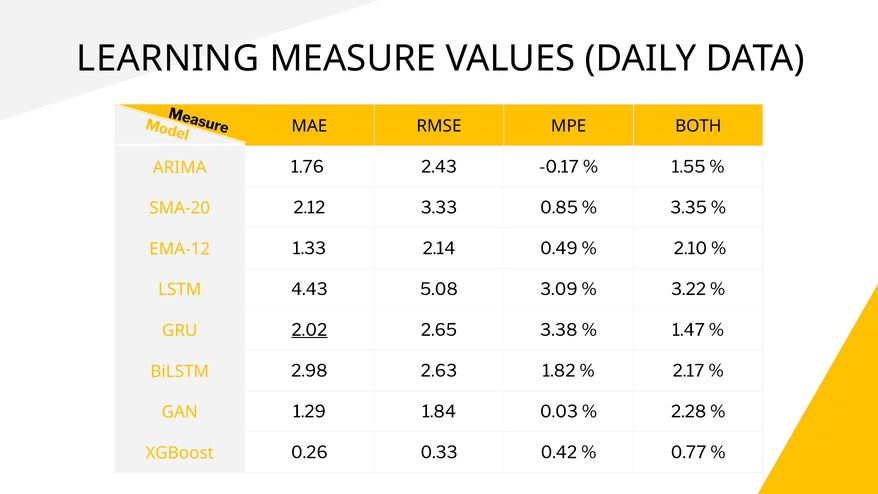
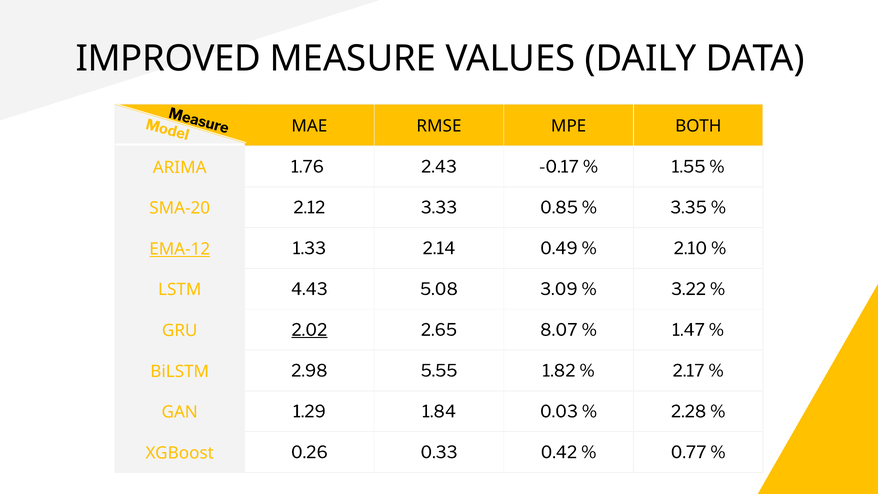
LEARNING: LEARNING -> IMPROVED
EMA-12 underline: none -> present
3.38: 3.38 -> 8.07
2.63: 2.63 -> 5.55
